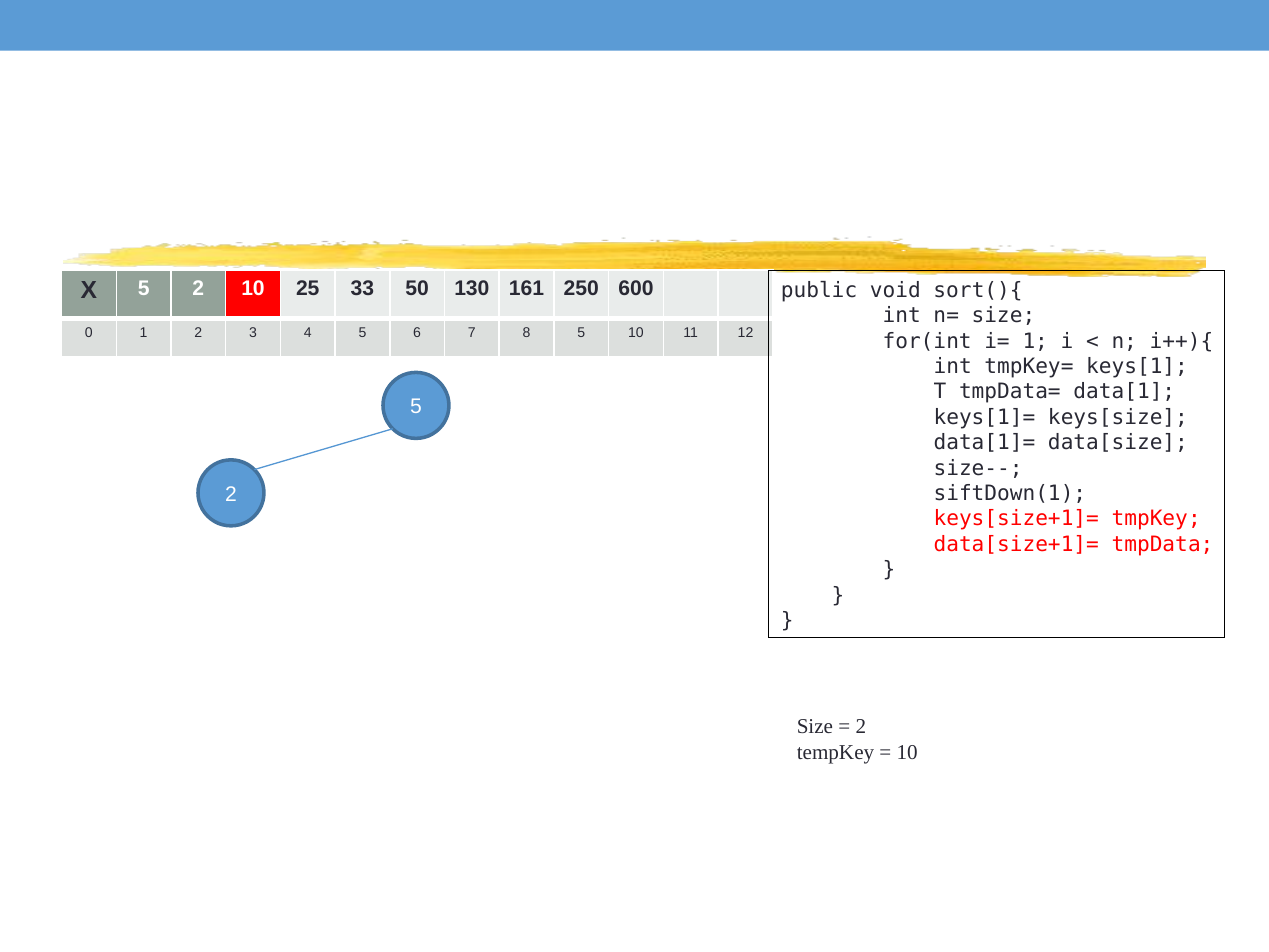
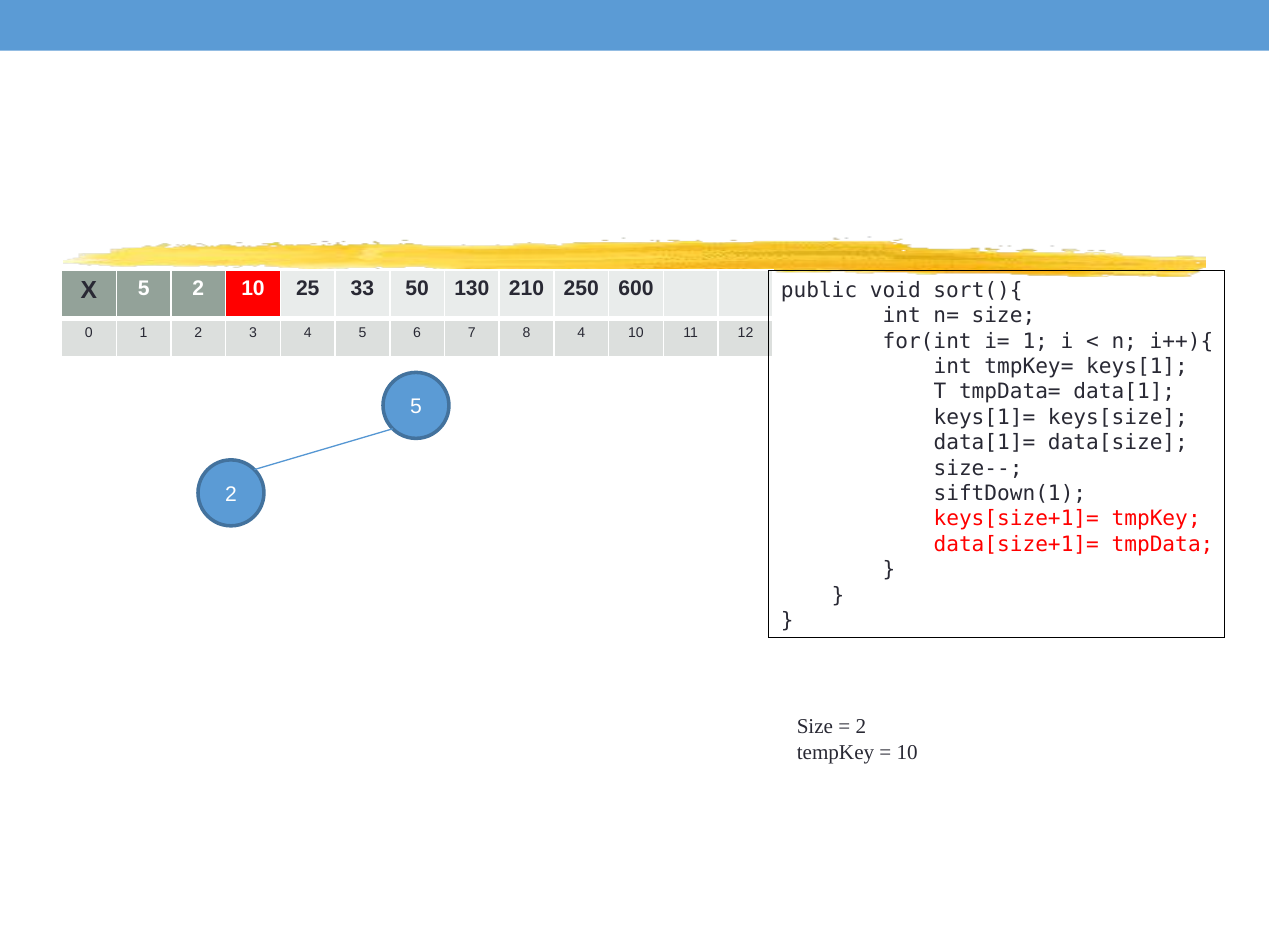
161: 161 -> 210
8 5: 5 -> 4
